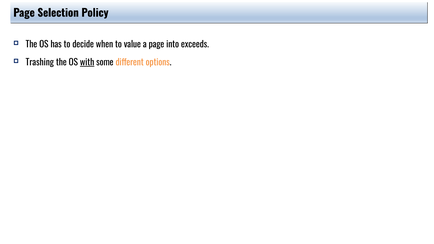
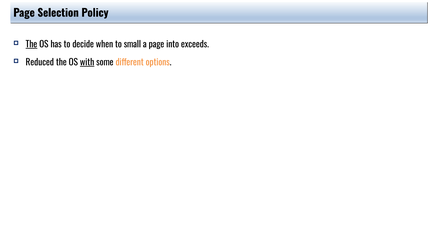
The at (31, 44) underline: none -> present
value: value -> small
Trashing: Trashing -> Reduced
